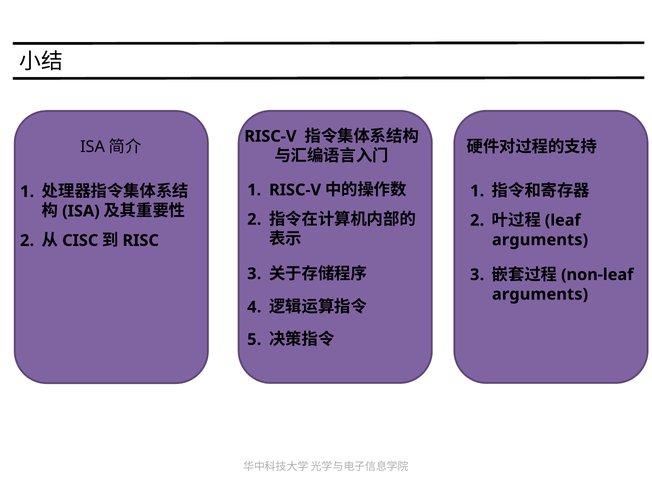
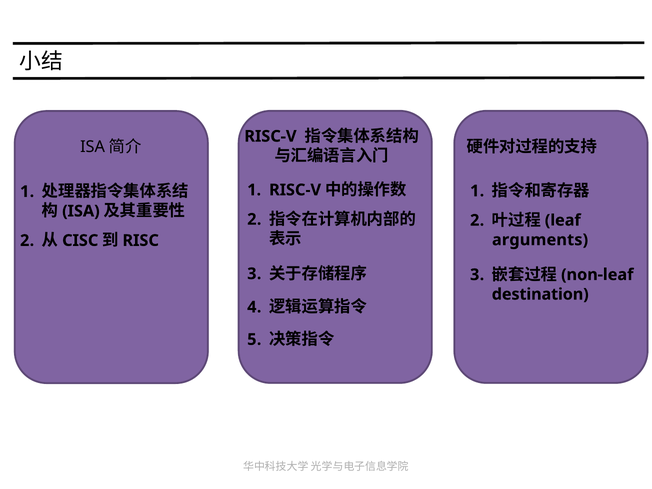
arguments at (540, 294): arguments -> destination
